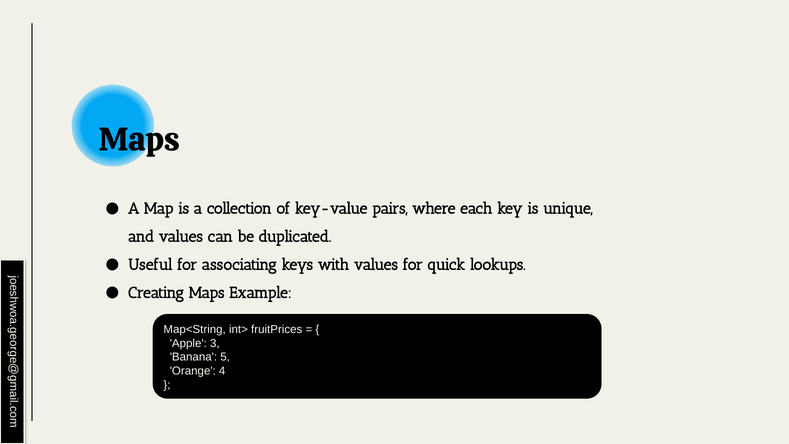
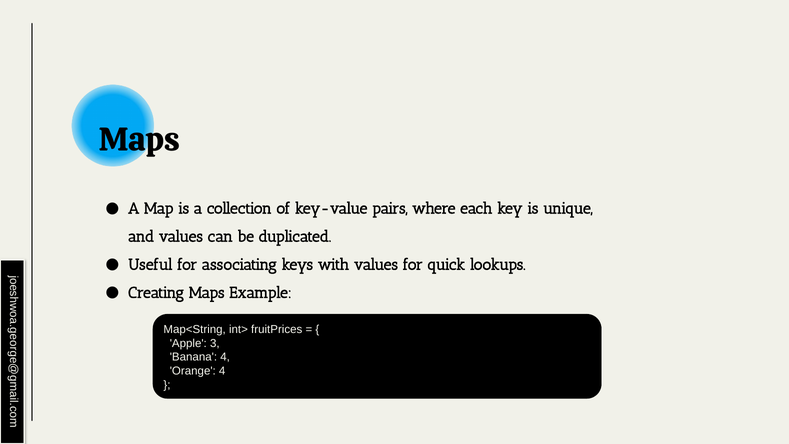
Banana 5: 5 -> 4
